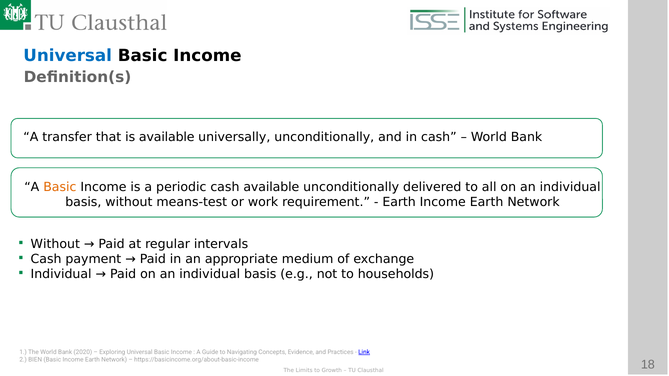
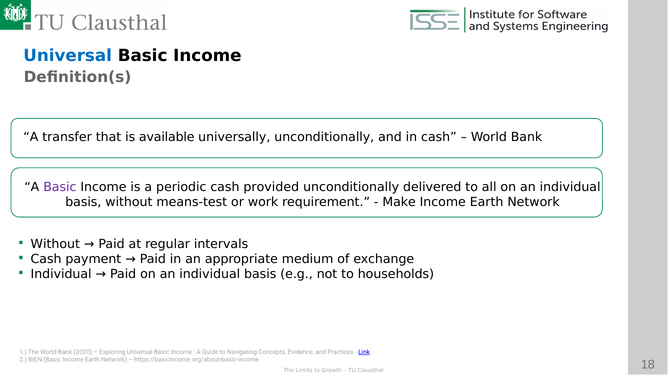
Basic at (60, 187) colour: orange -> purple
cash available: available -> provided
Earth at (399, 202): Earth -> Make
